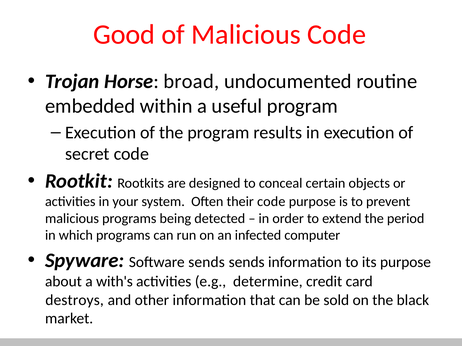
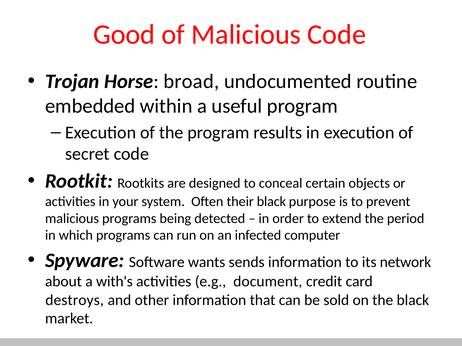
their code: code -> black
Software sends: sends -> wants
its purpose: purpose -> network
determine: determine -> document
